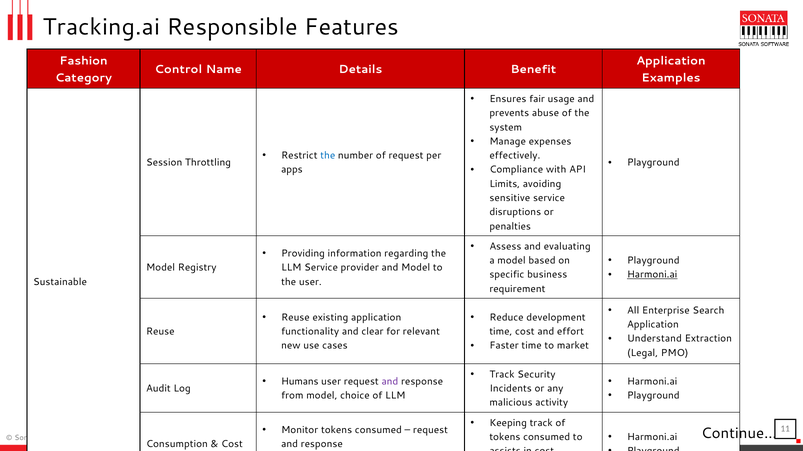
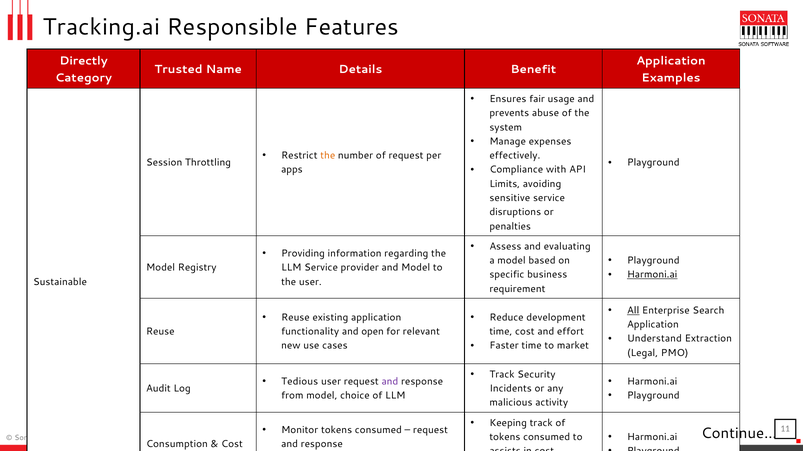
Fashion: Fashion -> Directly
Control: Control -> Trusted
the at (328, 156) colour: blue -> orange
All underline: none -> present
clear: clear -> open
Humans: Humans -> Tedious
